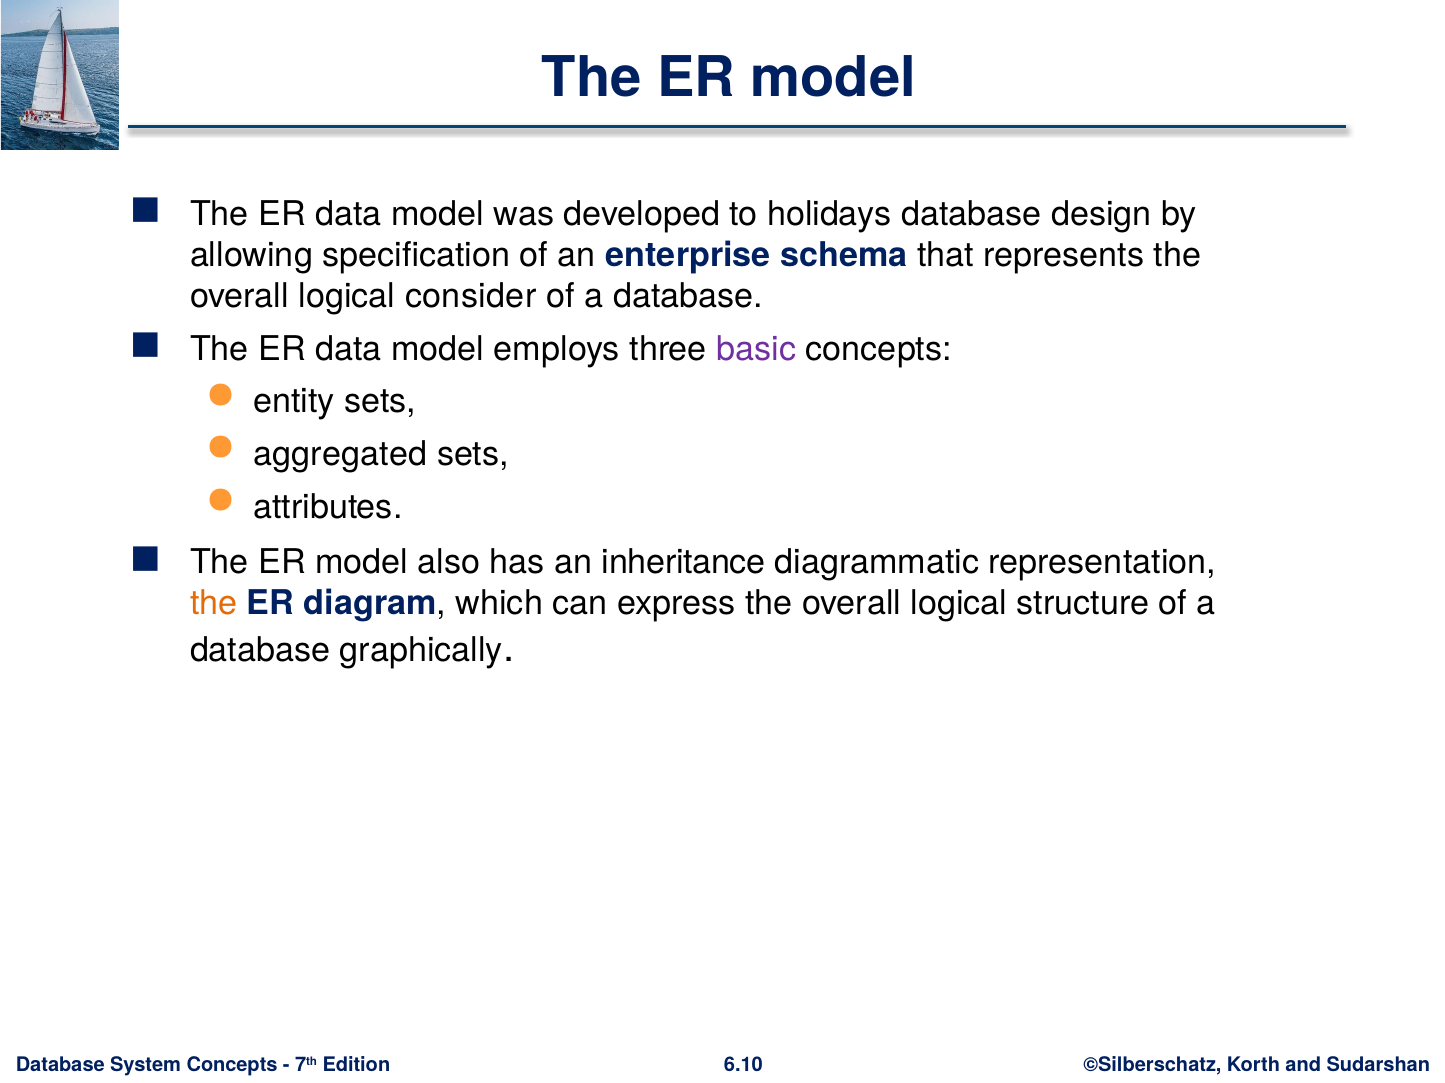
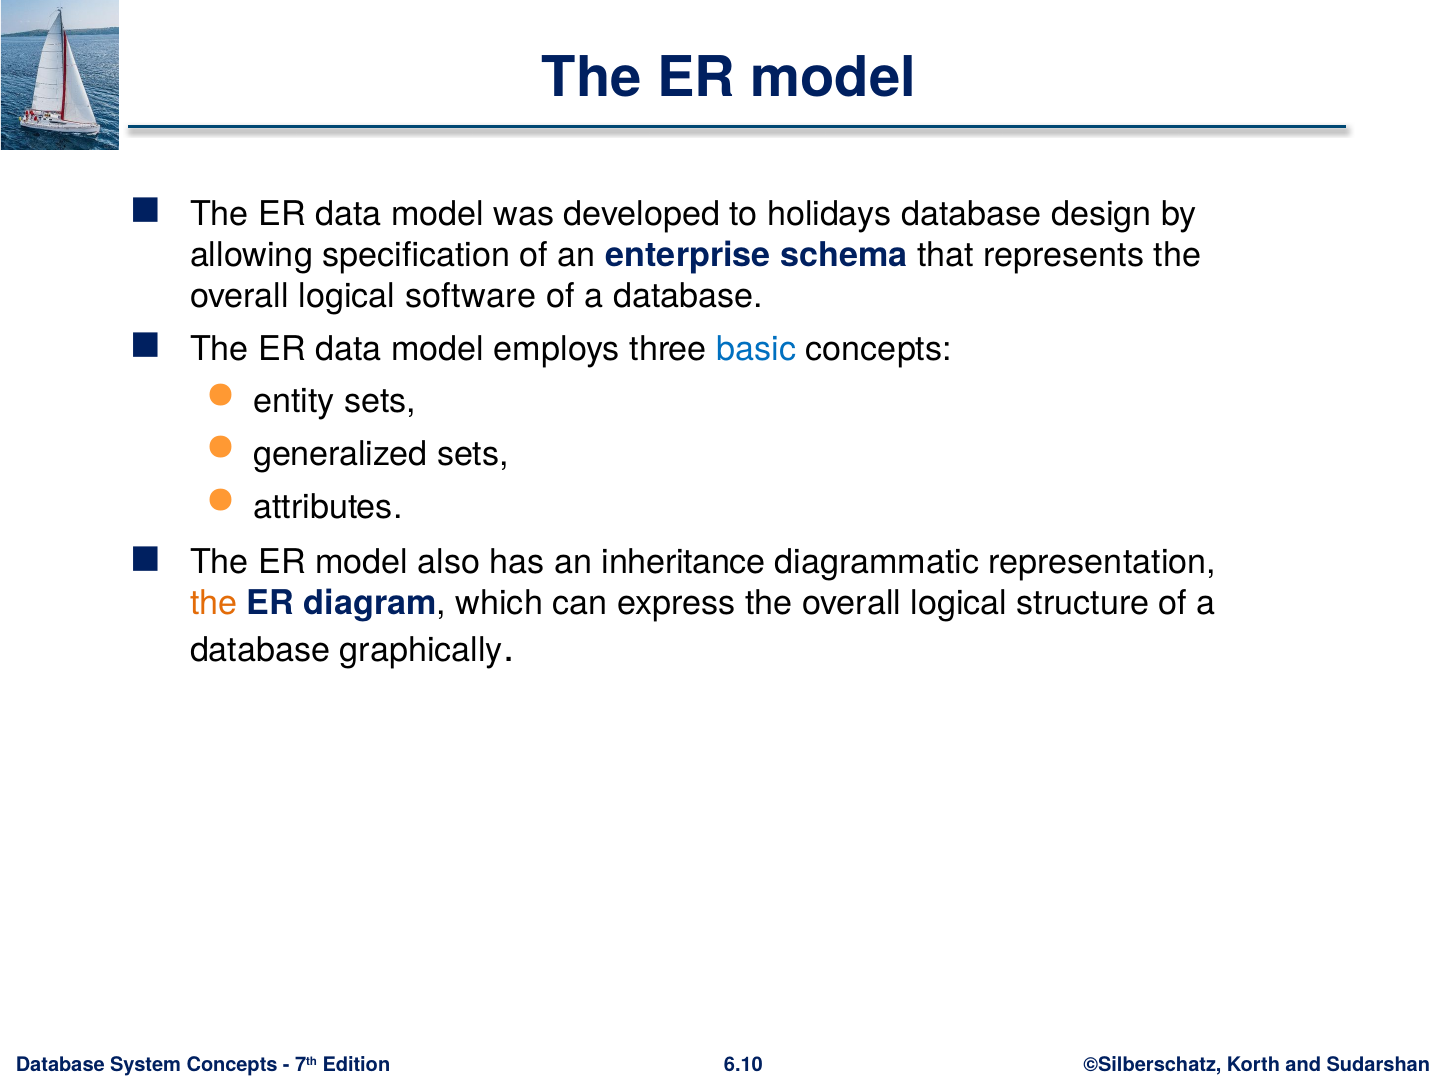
consider: consider -> software
basic colour: purple -> blue
aggregated: aggregated -> generalized
